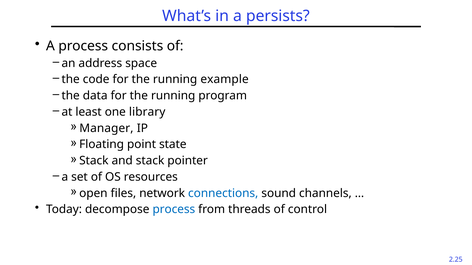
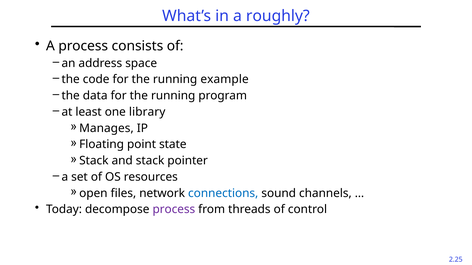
persists: persists -> roughly
Manager: Manager -> Manages
process at (174, 210) colour: blue -> purple
